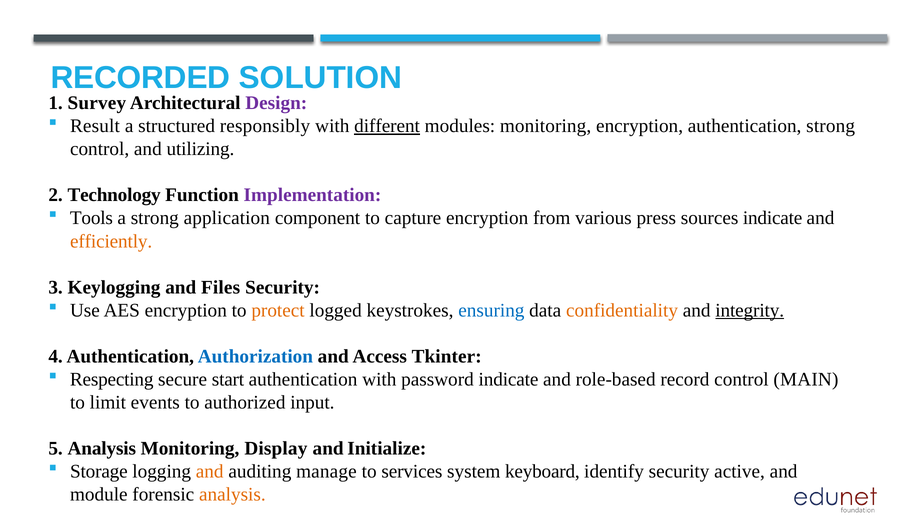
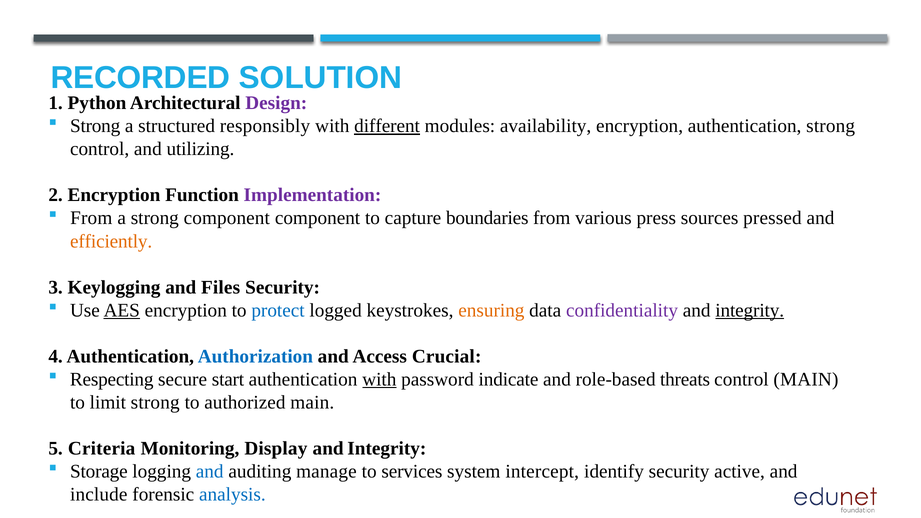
Survey: Survey -> Python
Result at (95, 126): Result -> Strong
modules monitoring: monitoring -> availability
2 Technology: Technology -> Encryption
Tools at (91, 218): Tools -> From
strong application: application -> component
capture encryption: encryption -> boundaries
sources indicate: indicate -> pressed
AES underline: none -> present
protect colour: orange -> blue
ensuring colour: blue -> orange
confidentiality colour: orange -> purple
Tkinter: Tkinter -> Crucial
with at (379, 379) underline: none -> present
record: record -> threats
limit events: events -> strong
authorized input: input -> main
5 Analysis: Analysis -> Criteria
Initialize at (387, 449): Initialize -> Integrity
and at (210, 472) colour: orange -> blue
keyboard: keyboard -> intercept
module: module -> include
analysis at (232, 495) colour: orange -> blue
